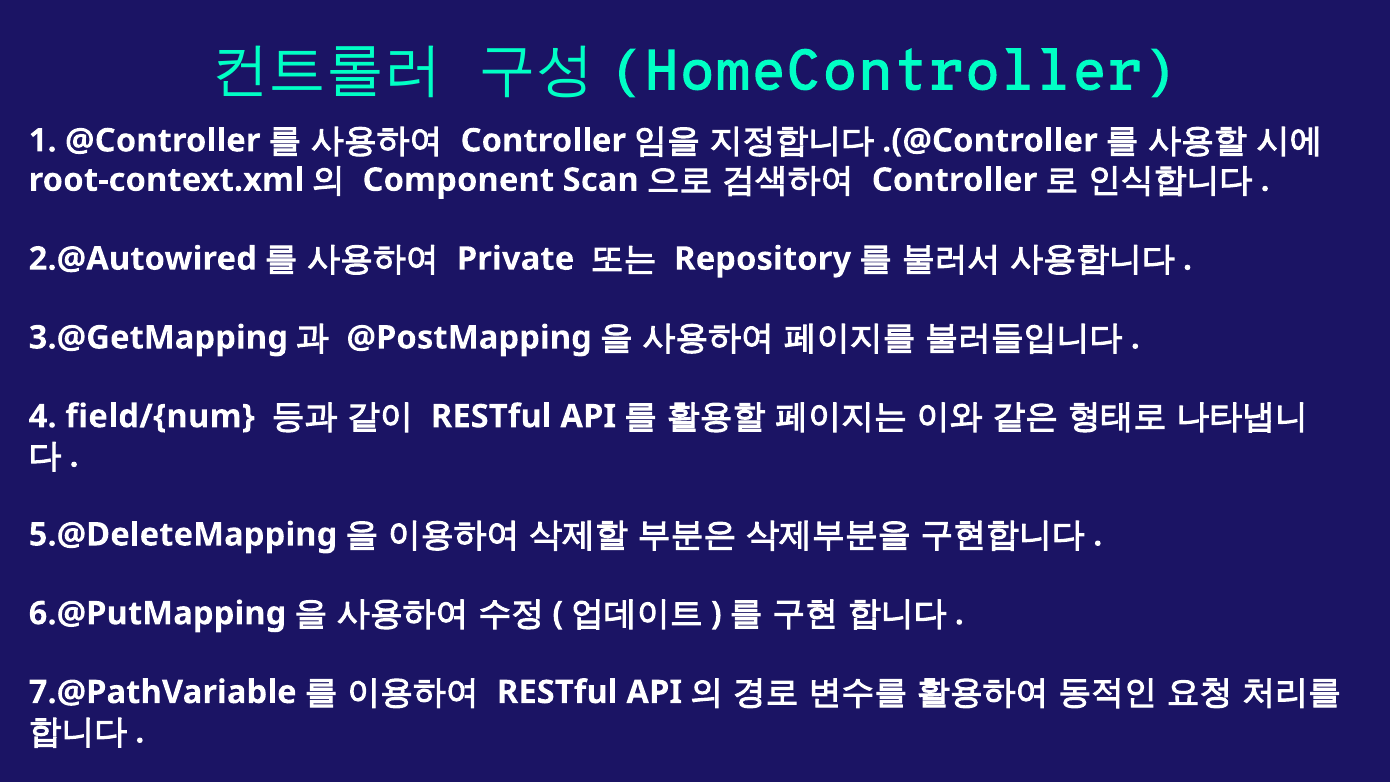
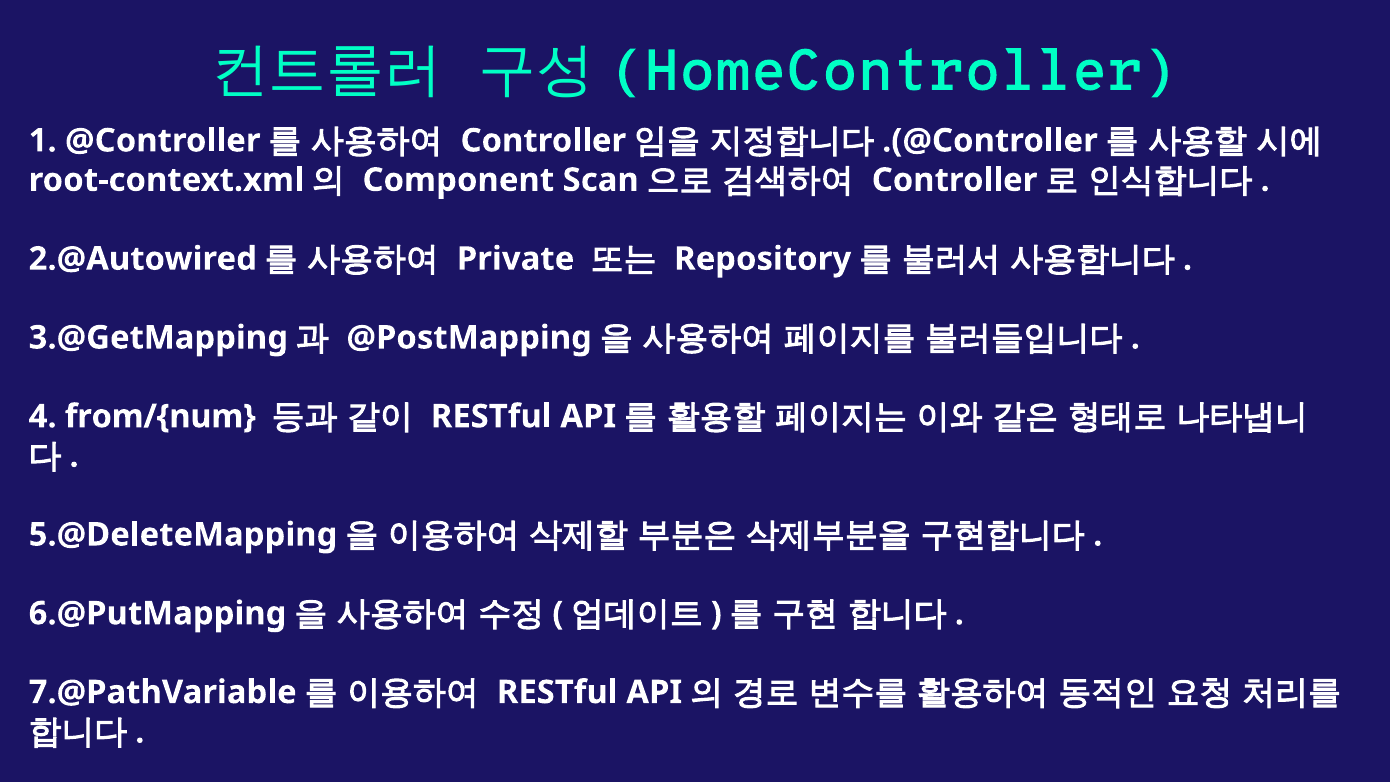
field/{num: field/{num -> from/{num
